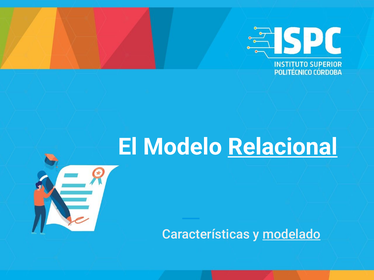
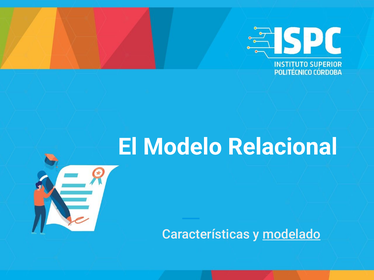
Relacional underline: present -> none
